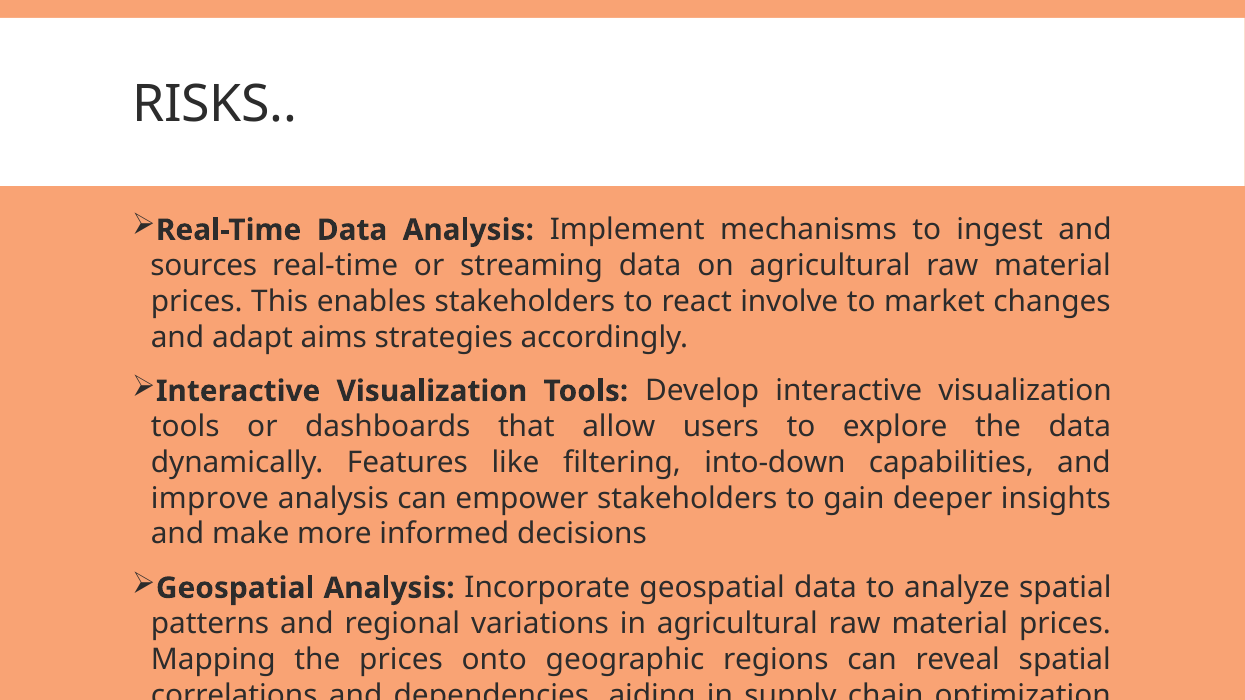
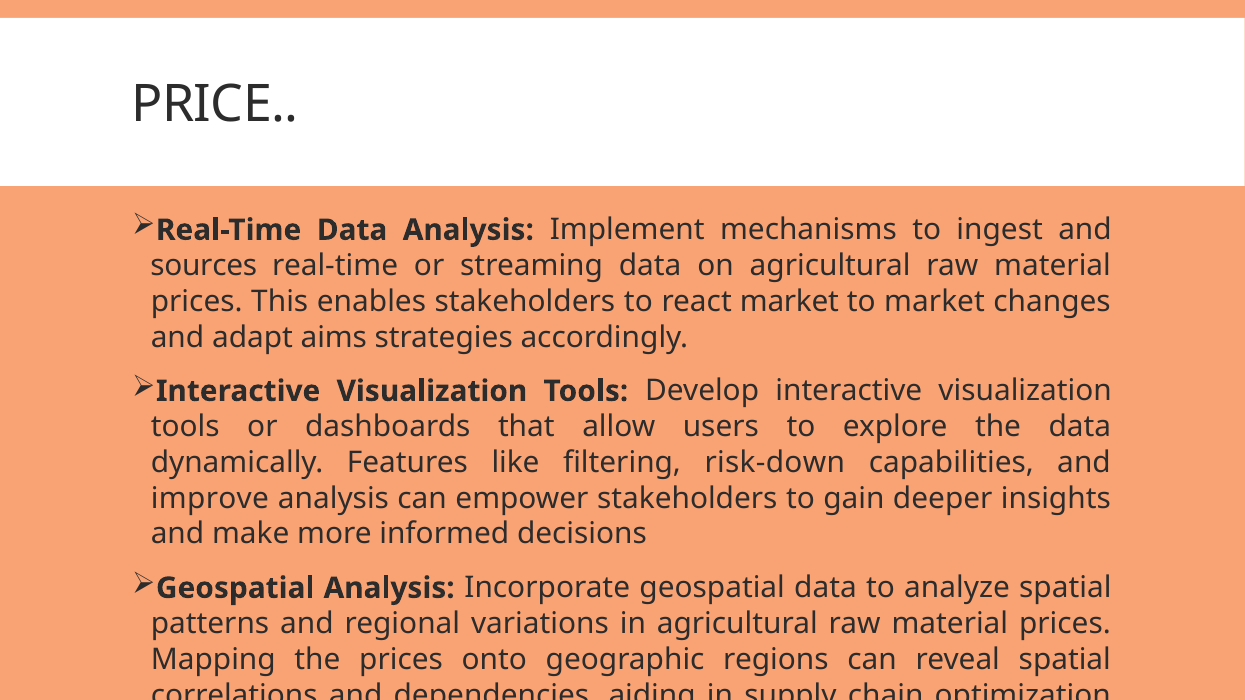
RISKS: RISKS -> PRICE
react involve: involve -> market
into-down: into-down -> risk-down
